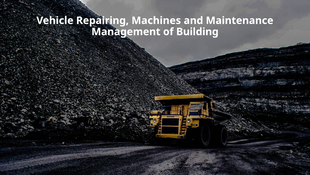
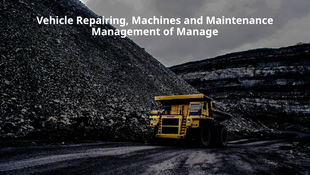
Building: Building -> Manage
